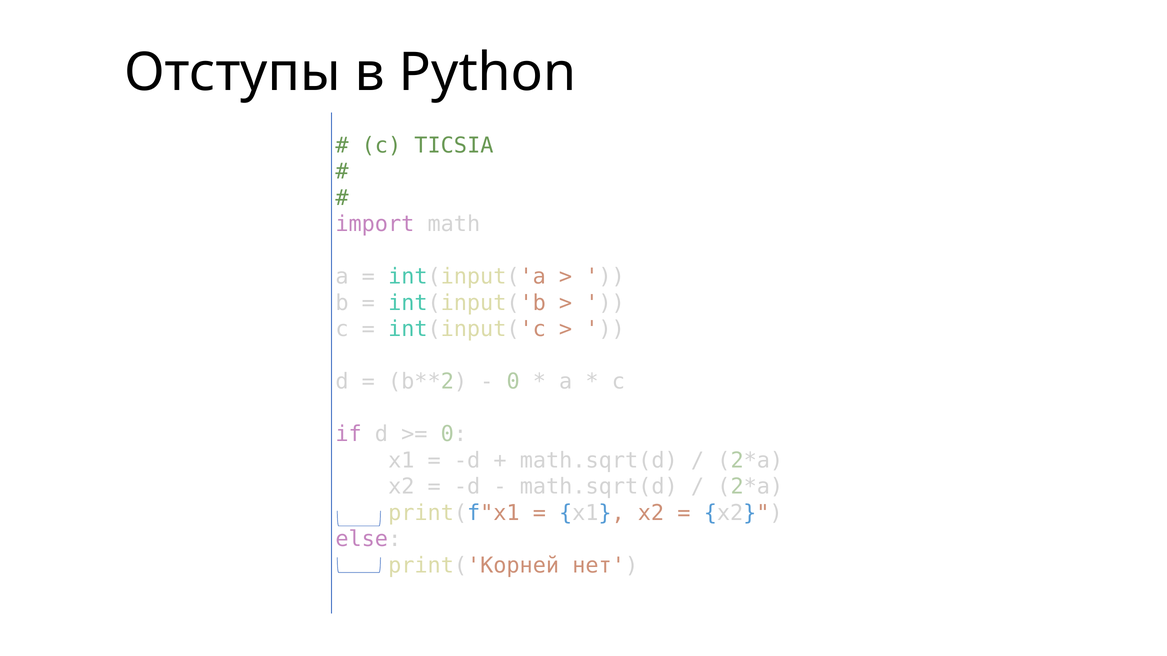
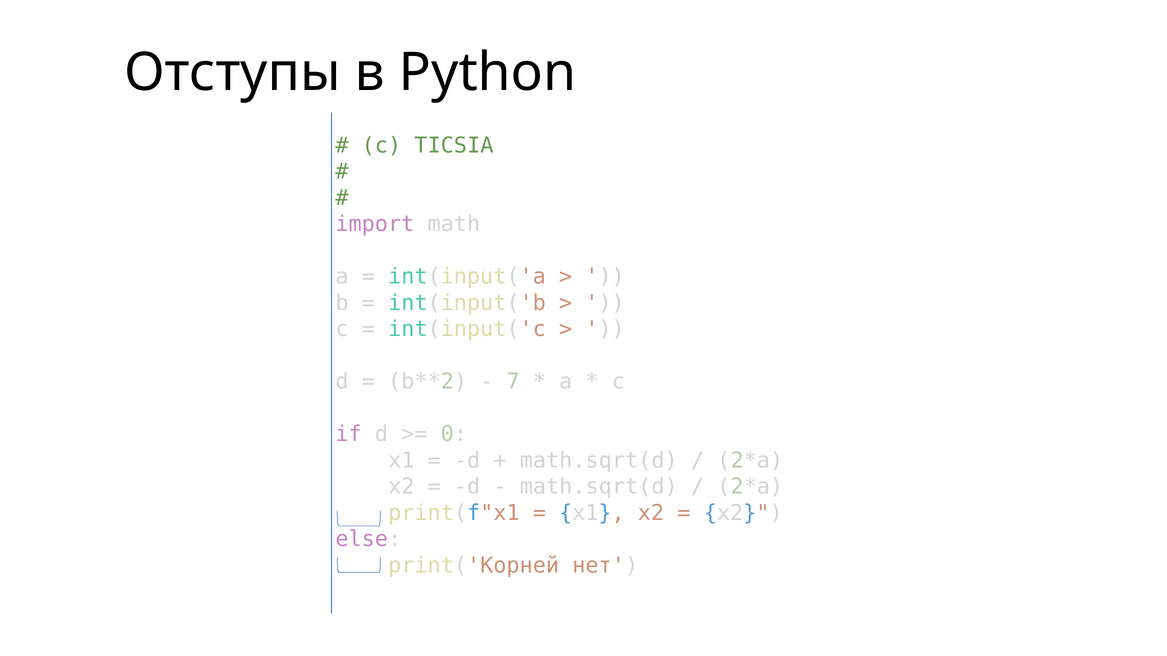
0 at (513, 382): 0 -> 7
